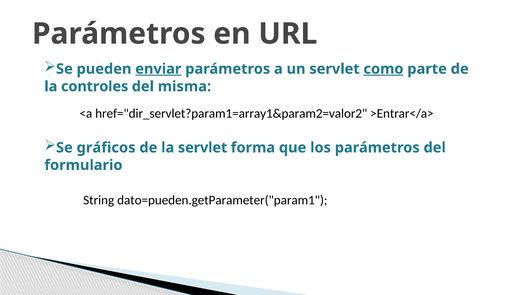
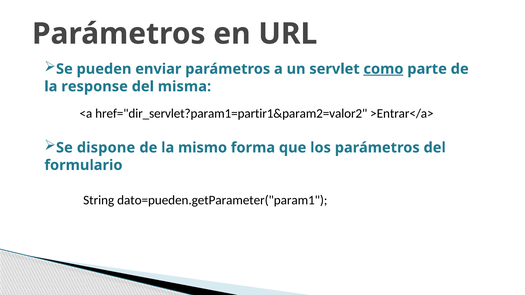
enviar underline: present -> none
controles: controles -> response
href="dir_servlet?param1=array1&param2=valor2: href="dir_servlet?param1=array1&param2=valor2 -> href="dir_servlet?param1=partir1&param2=valor2
gráficos: gráficos -> dispone
la servlet: servlet -> mismo
